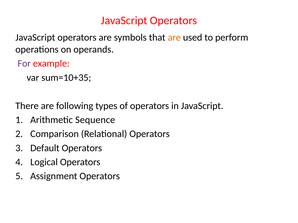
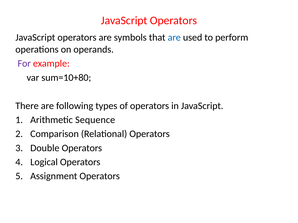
are at (174, 37) colour: orange -> blue
sum=10+35: sum=10+35 -> sum=10+80
Default: Default -> Double
